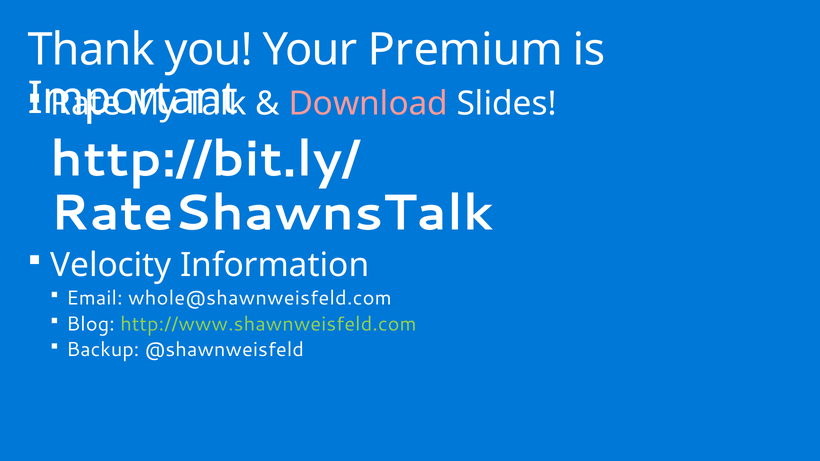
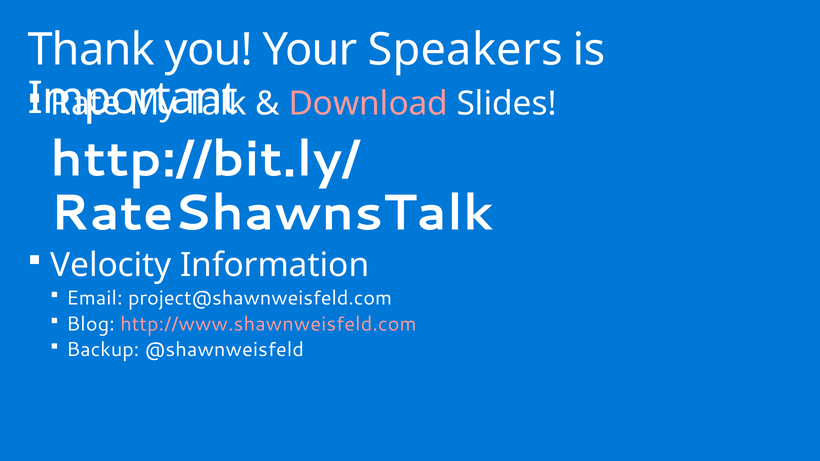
Premium: Premium -> Speakers
whole@shawnweisfeld.com: whole@shawnweisfeld.com -> project@shawnweisfeld.com
http://www.shawnweisfeld.com colour: light green -> pink
